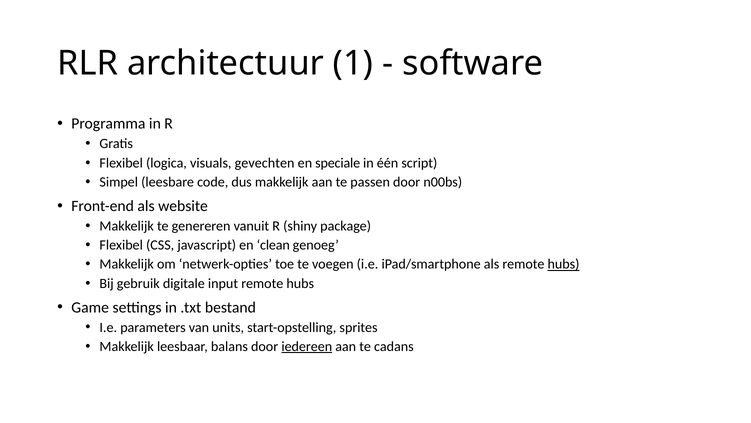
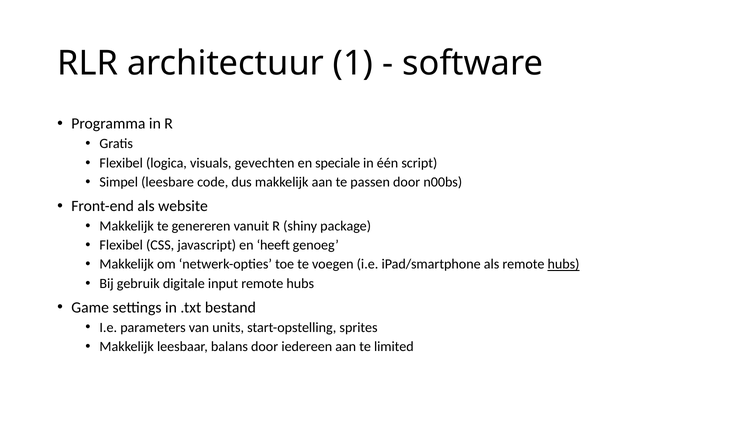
clean: clean -> heeft
iedereen underline: present -> none
cadans: cadans -> limited
